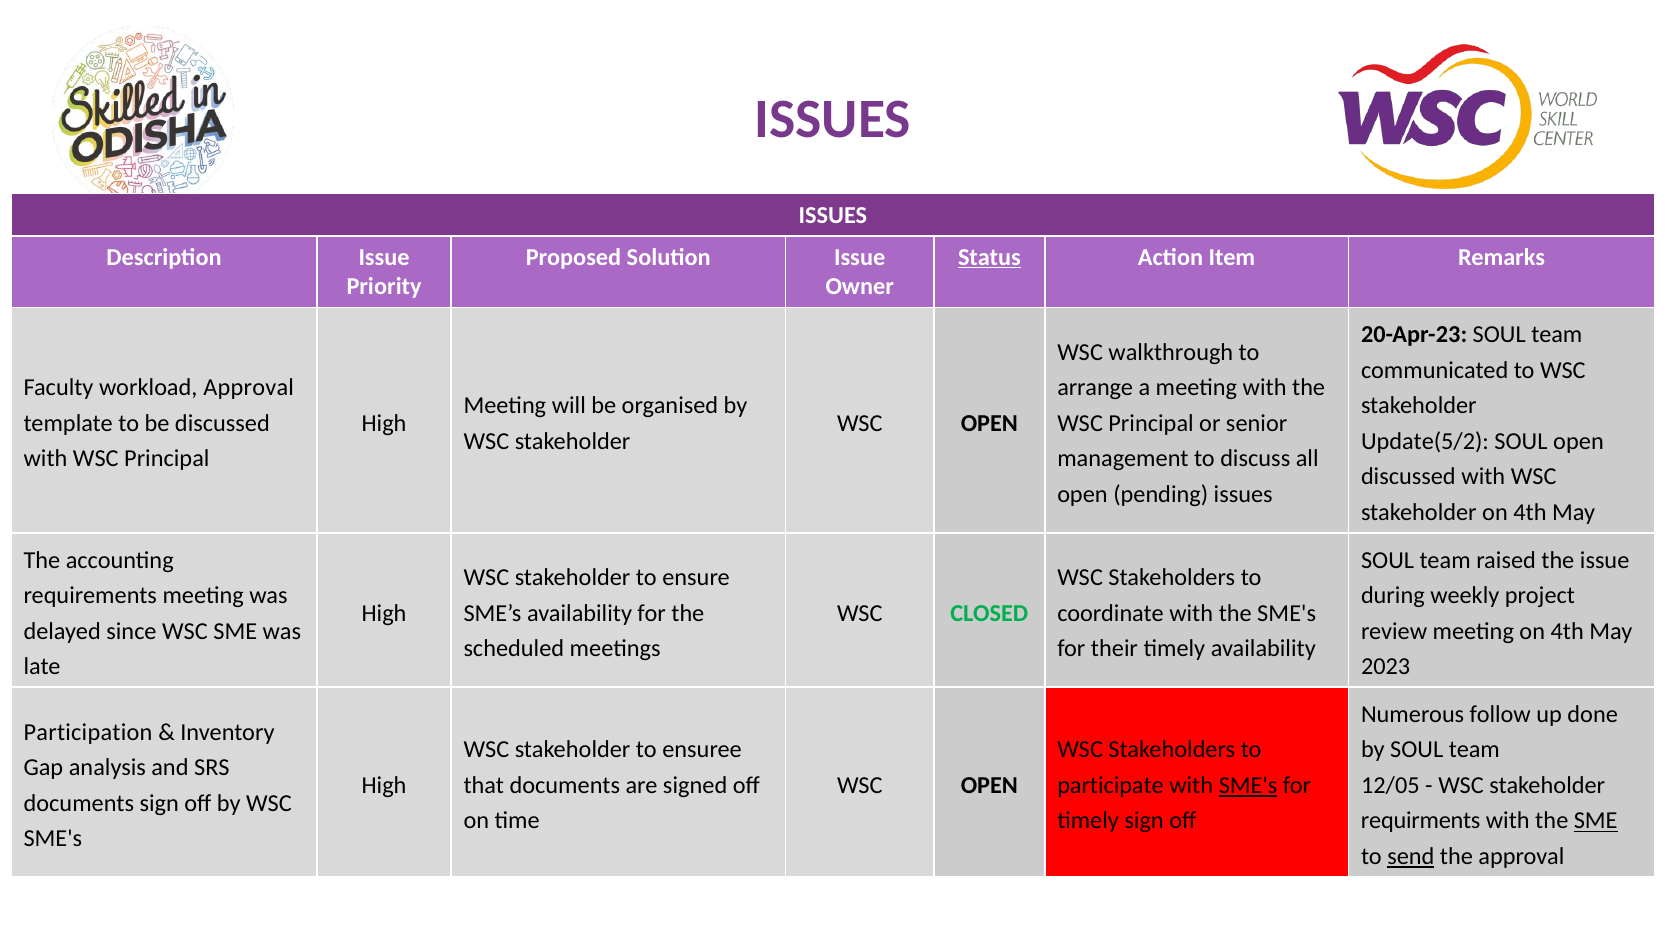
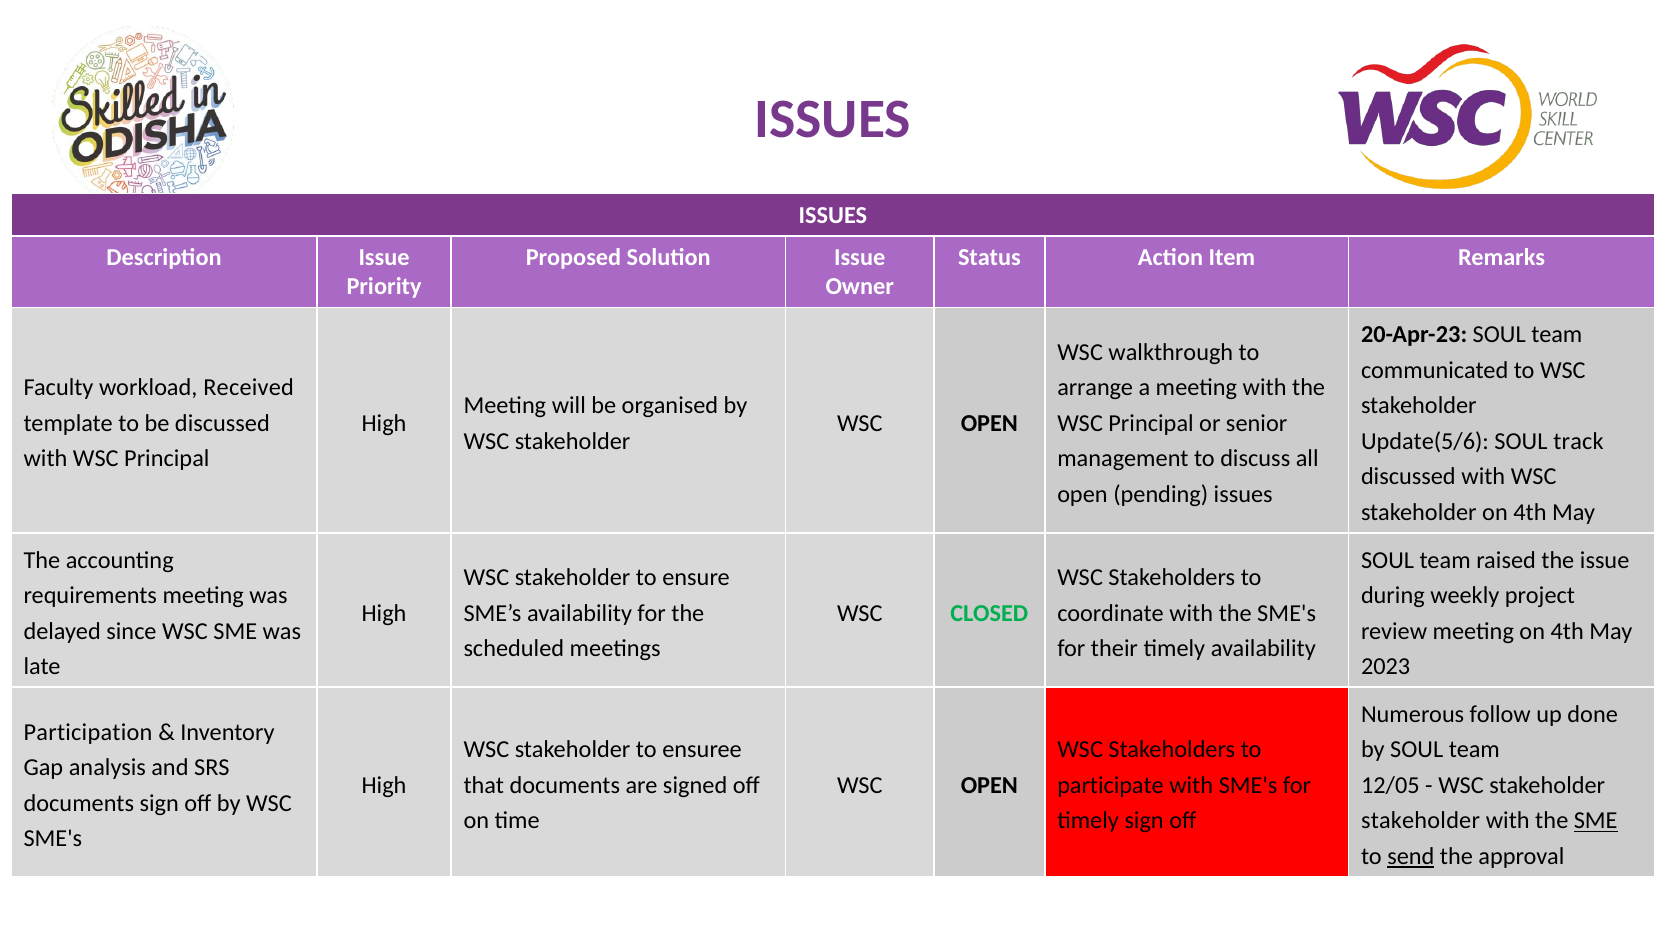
Status underline: present -> none
workload Approval: Approval -> Received
Update(5/2: Update(5/2 -> Update(5/6
SOUL open: open -> track
SME's at (1248, 786) underline: present -> none
requirments at (1421, 821): requirments -> stakeholder
